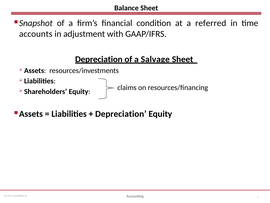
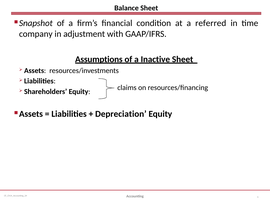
accounts: accounts -> company
Depreciation at (99, 59): Depreciation -> Assumptions
Salvage: Salvage -> Inactive
